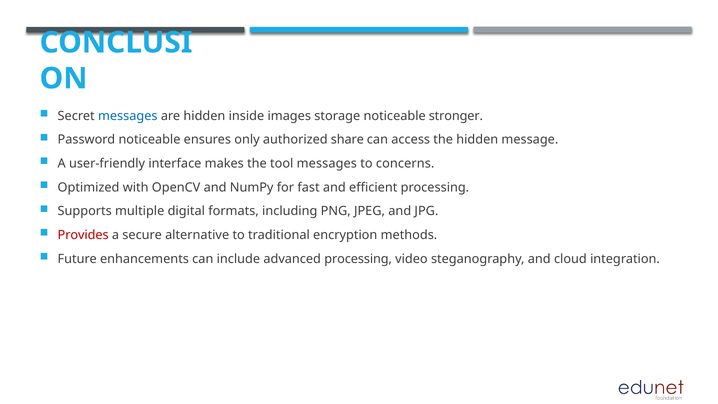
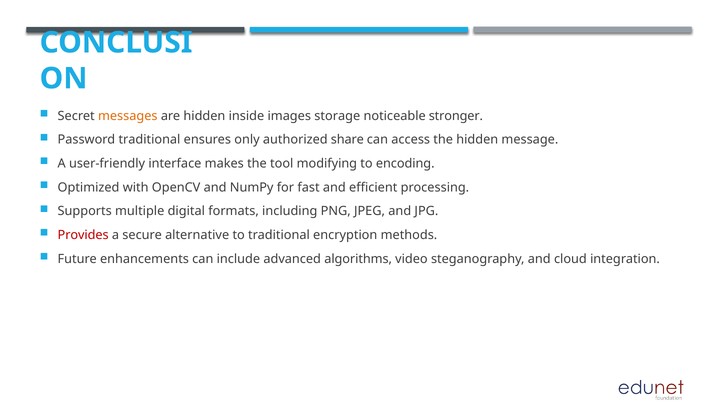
messages at (128, 116) colour: blue -> orange
Password noticeable: noticeable -> traditional
tool messages: messages -> modifying
concerns: concerns -> encoding
advanced processing: processing -> algorithms
